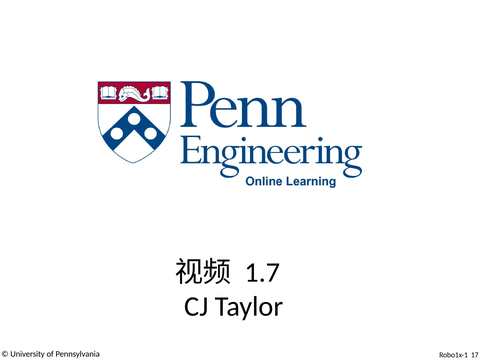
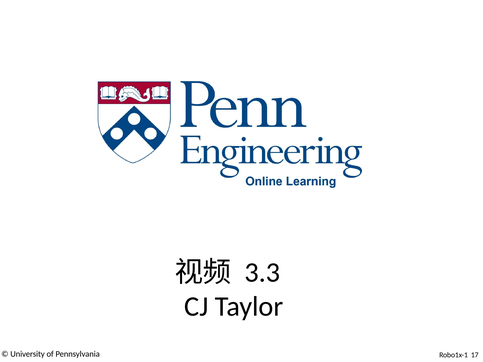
1.7: 1.7 -> 3.3
